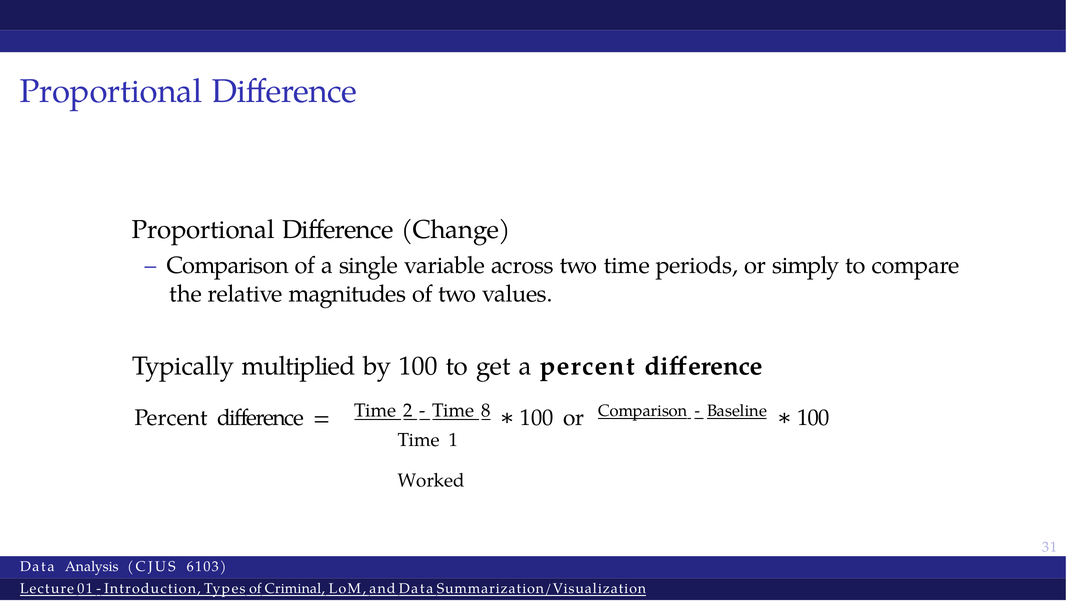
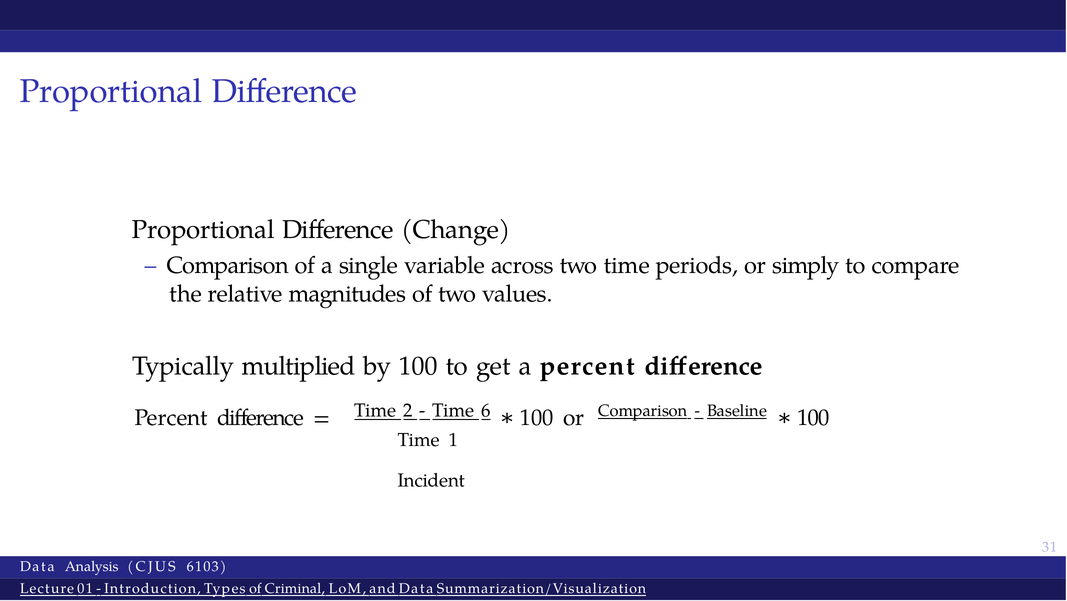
8: 8 -> 6
Worked: Worked -> Incident
